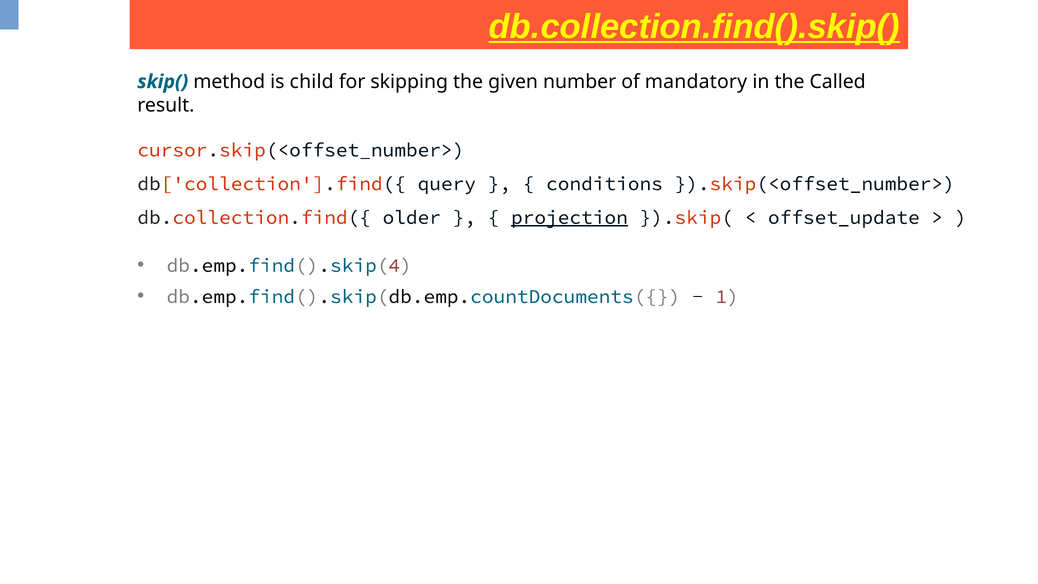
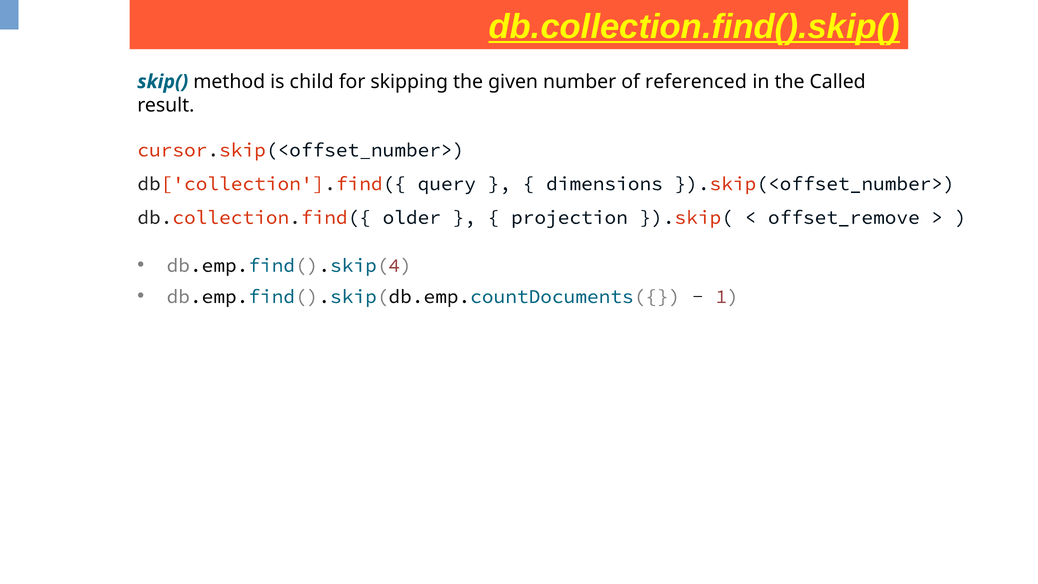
mandatory: mandatory -> referenced
conditions: conditions -> dimensions
projection underline: present -> none
offset_update: offset_update -> offset_remove
